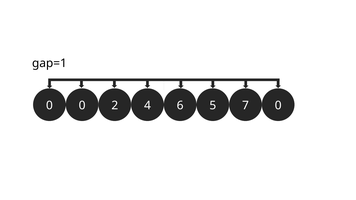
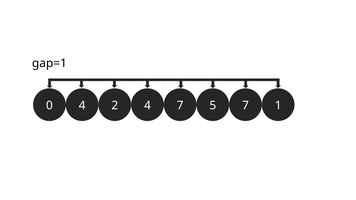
0 0: 0 -> 4
4 6: 6 -> 7
7 0: 0 -> 1
